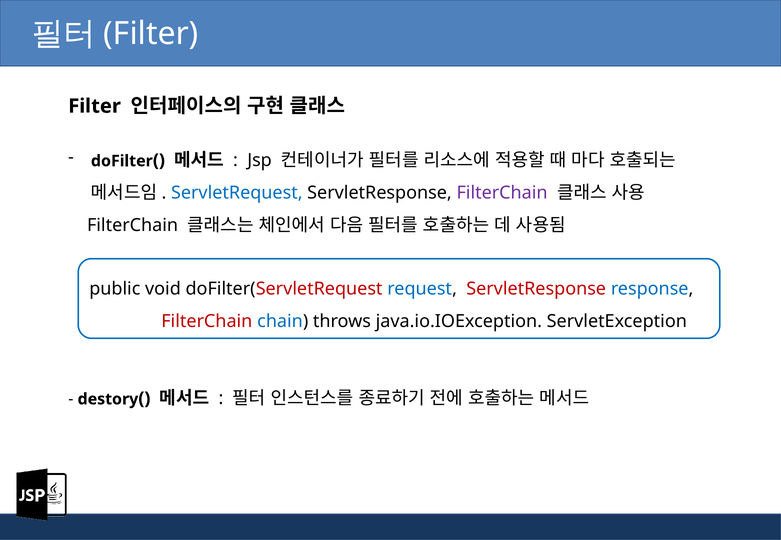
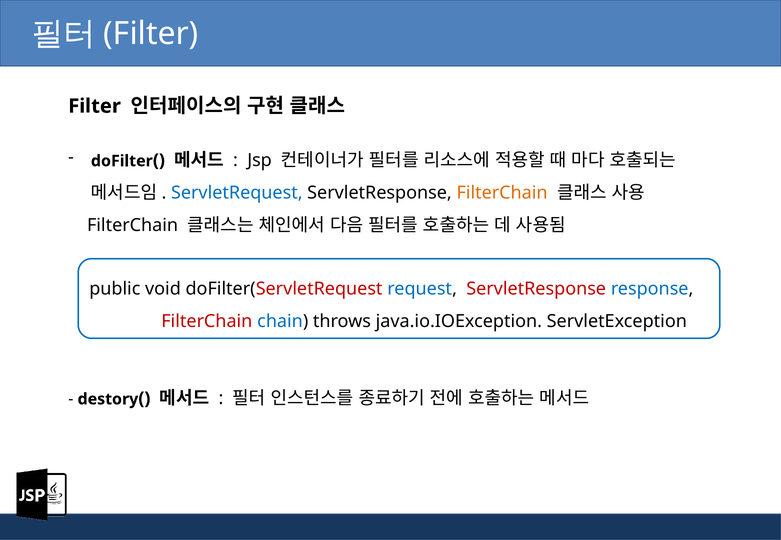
FilterChain at (502, 193) colour: purple -> orange
